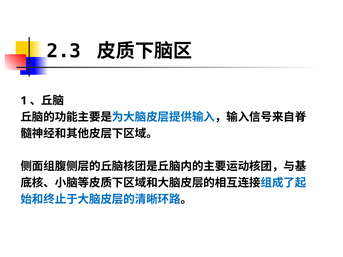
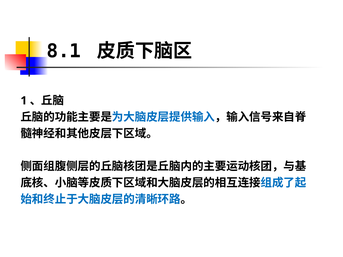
2.3: 2.3 -> 8.1
